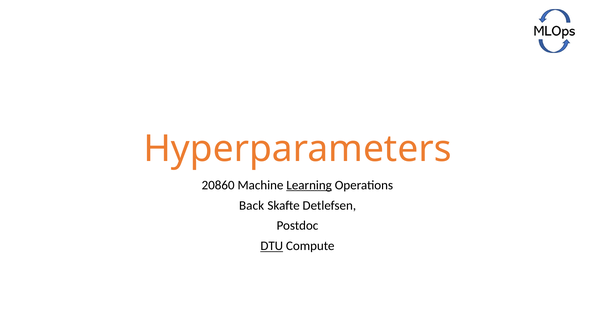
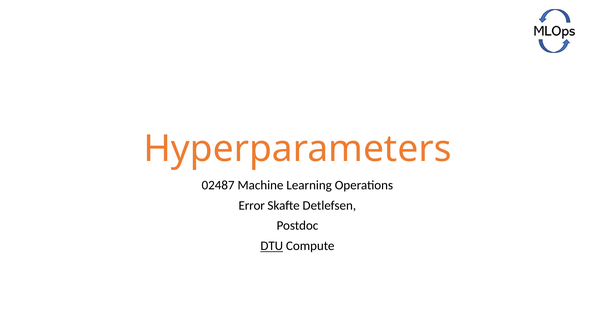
20860: 20860 -> 02487
Learning underline: present -> none
Back: Back -> Error
